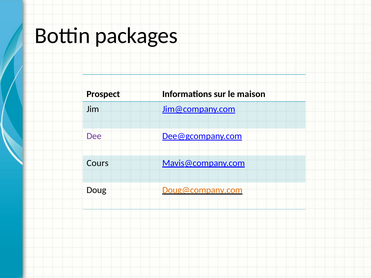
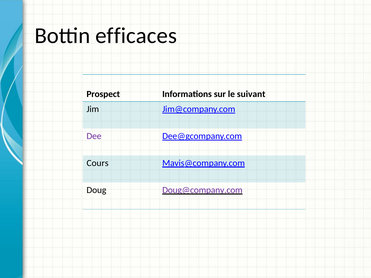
packages: packages -> efficaces
maison: maison -> suivant
Doug@company.com colour: orange -> purple
